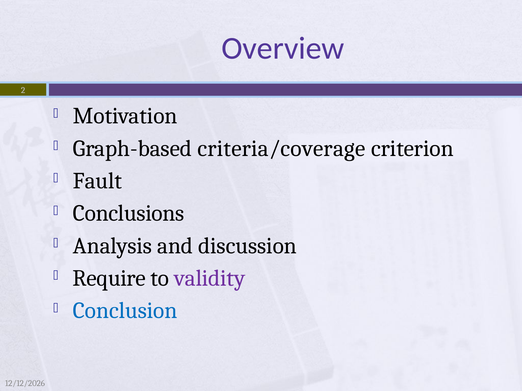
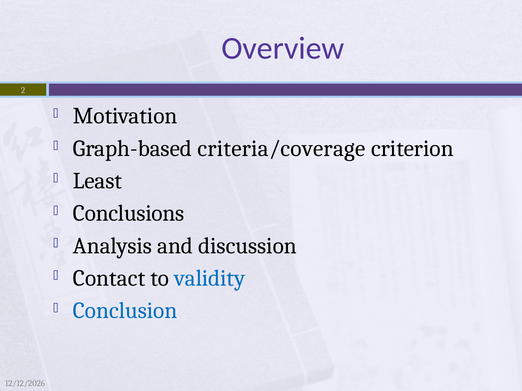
Fault: Fault -> Least
Require: Require -> Contact
validity colour: purple -> blue
